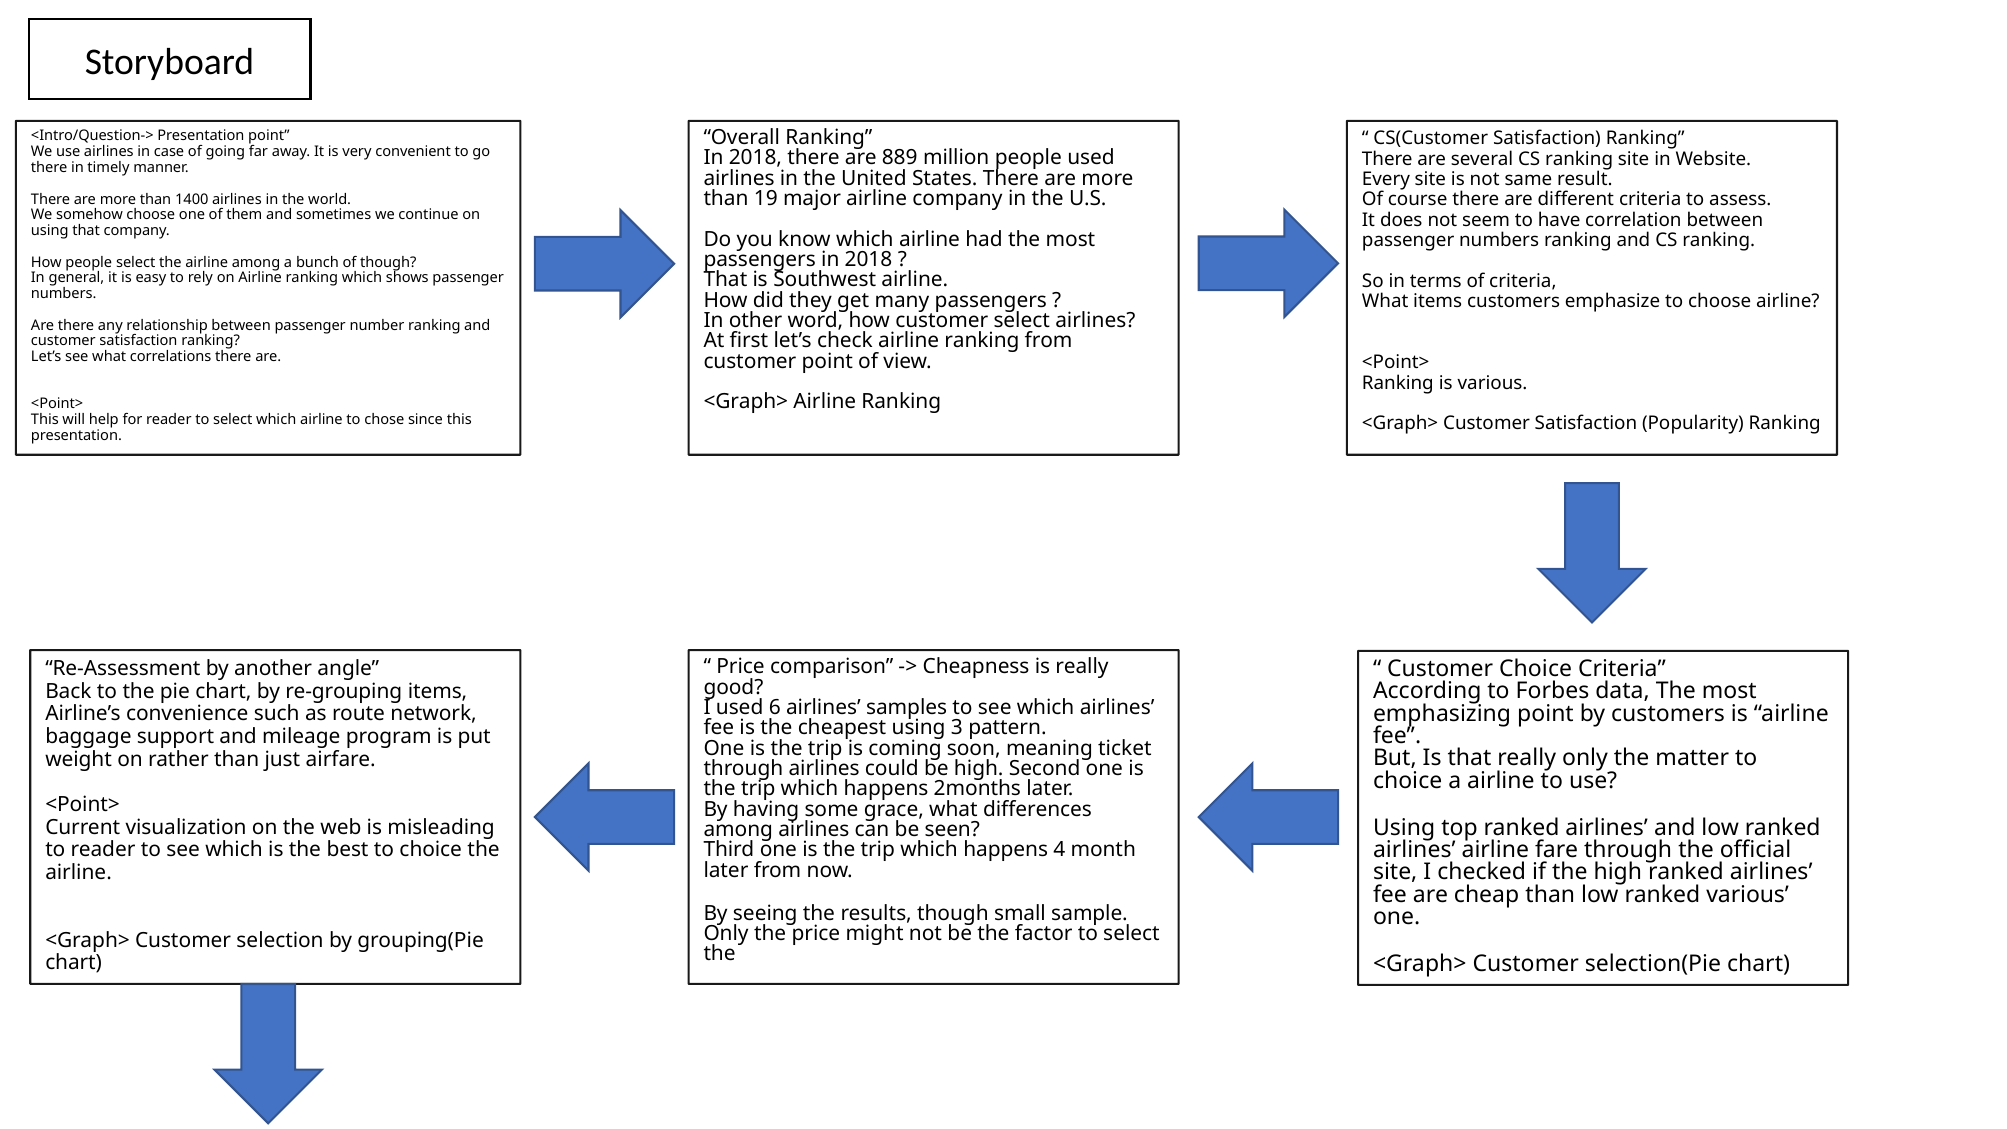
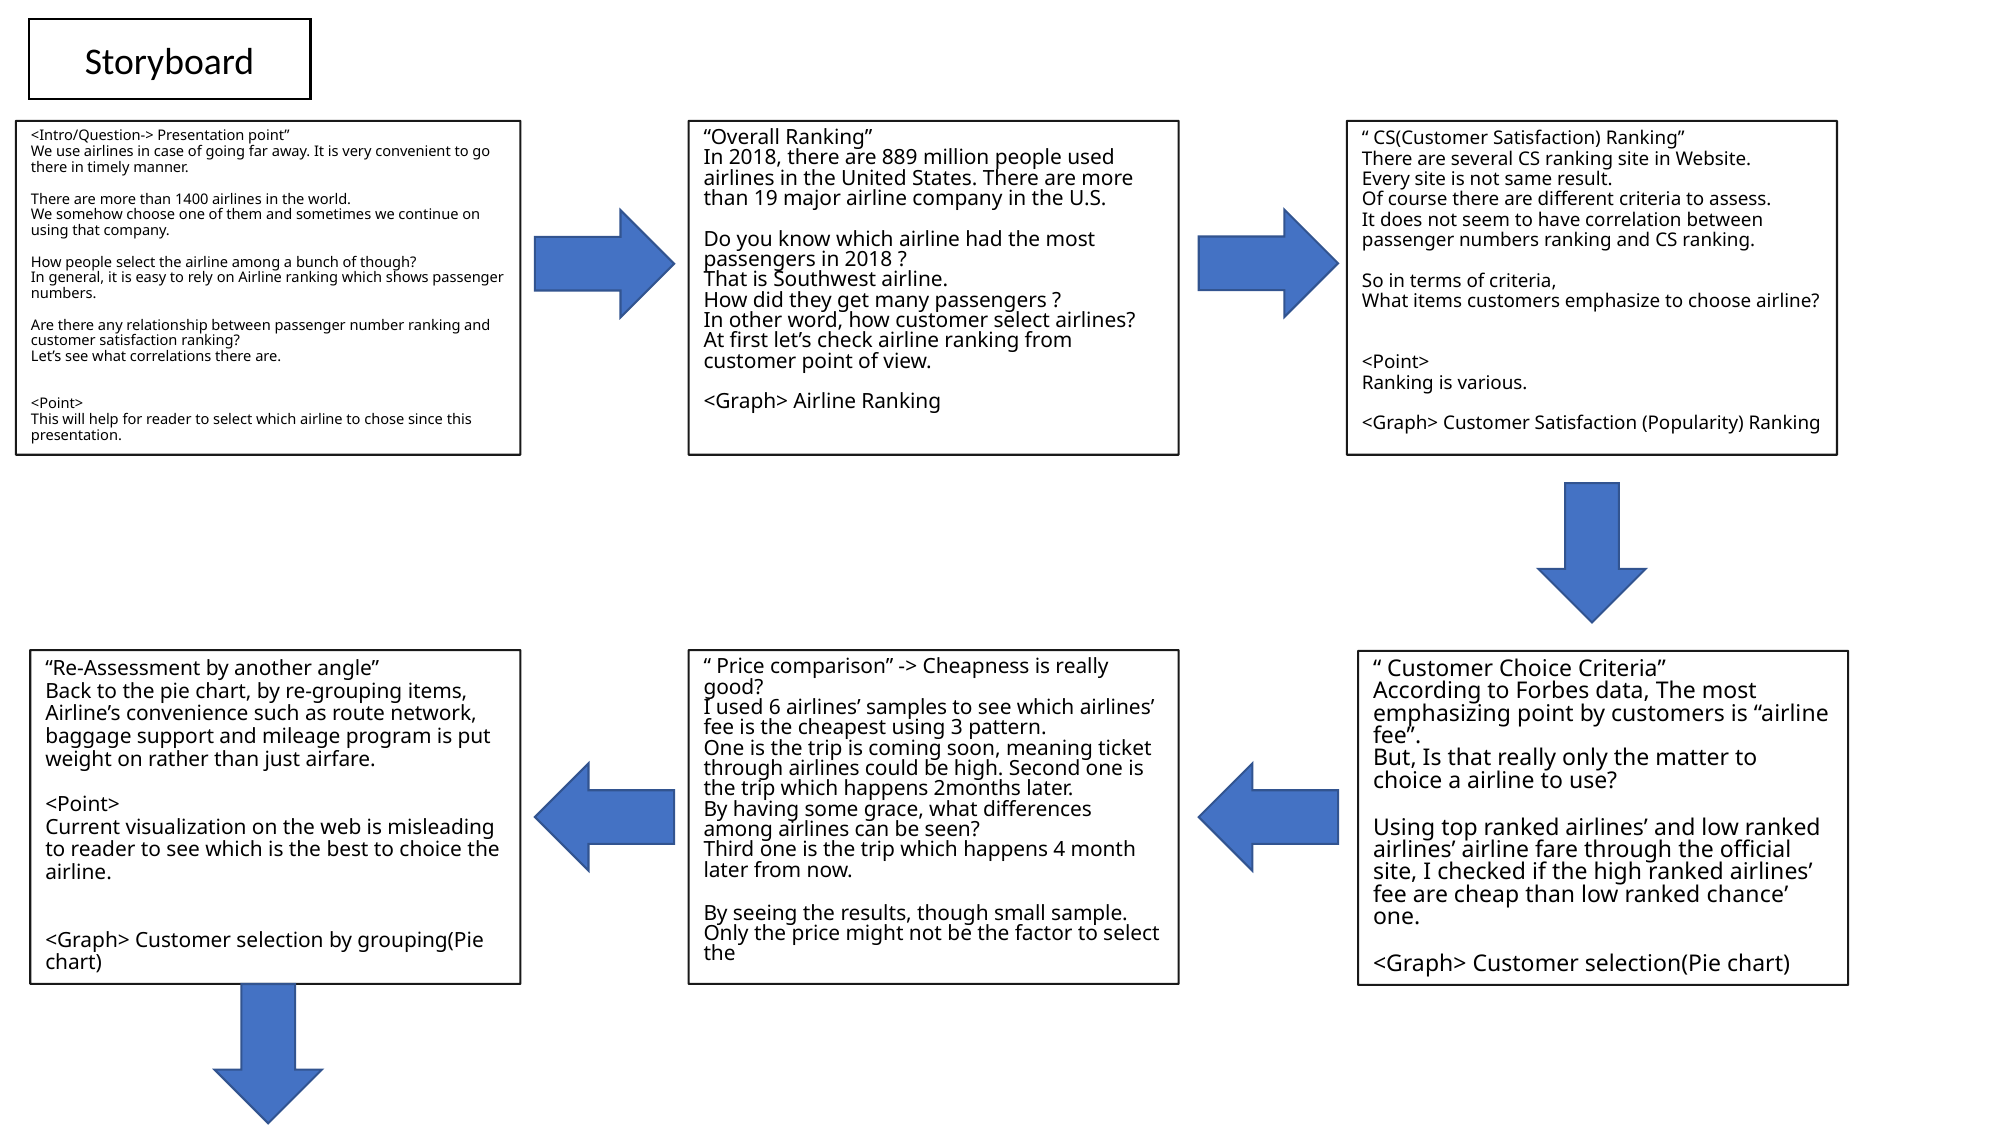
ranked various: various -> chance
